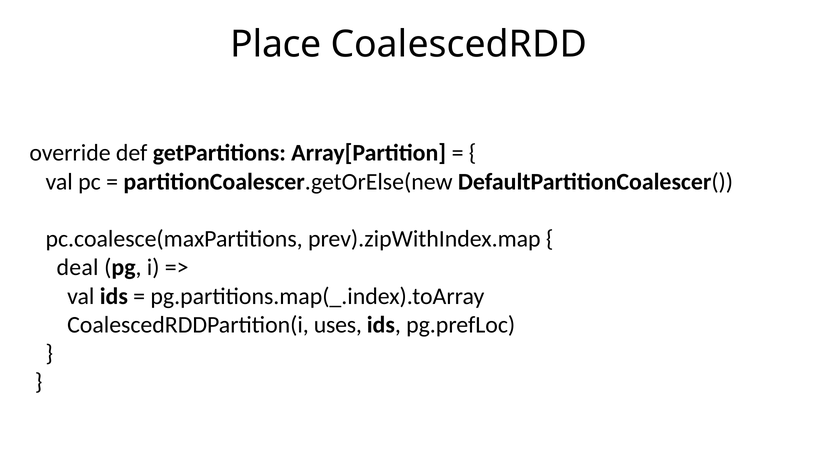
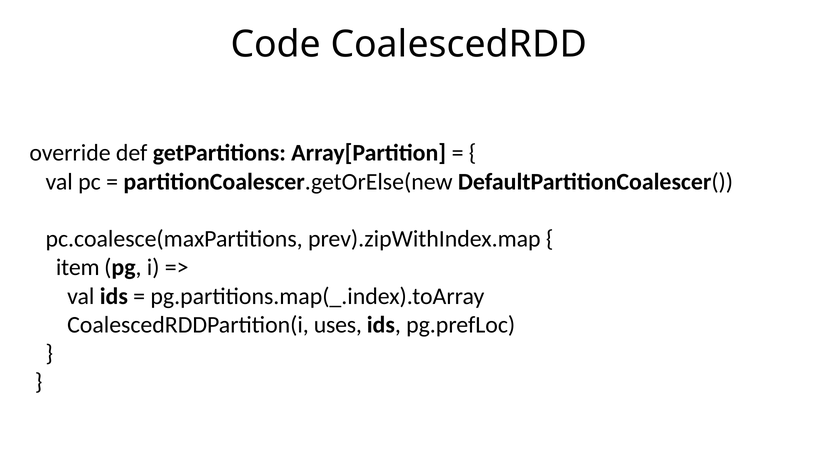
Place: Place -> Code
deal: deal -> item
